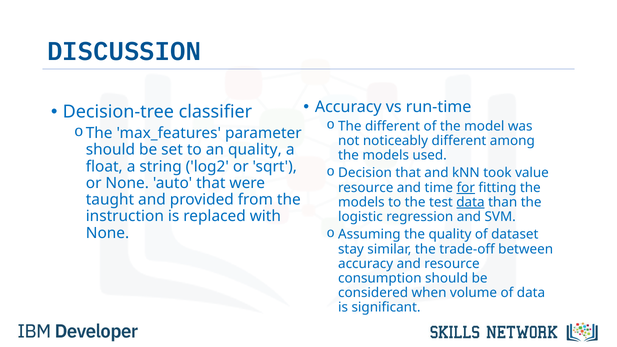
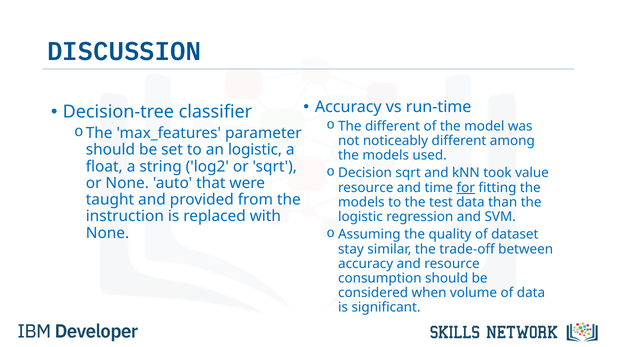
an quality: quality -> logistic
Decision that: that -> sqrt
data at (470, 202) underline: present -> none
